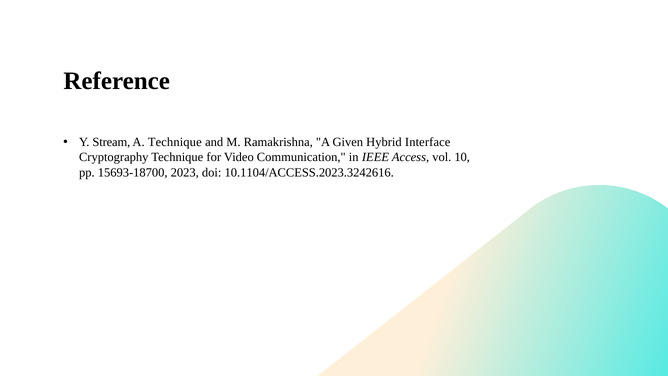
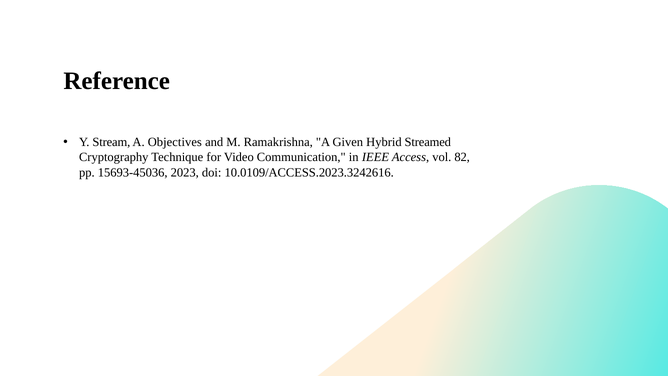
A Technique: Technique -> Objectives
Interface: Interface -> Streamed
10: 10 -> 82
15693-18700: 15693-18700 -> 15693-45036
10.1104/ACCESS.2023.3242616: 10.1104/ACCESS.2023.3242616 -> 10.0109/ACCESS.2023.3242616
